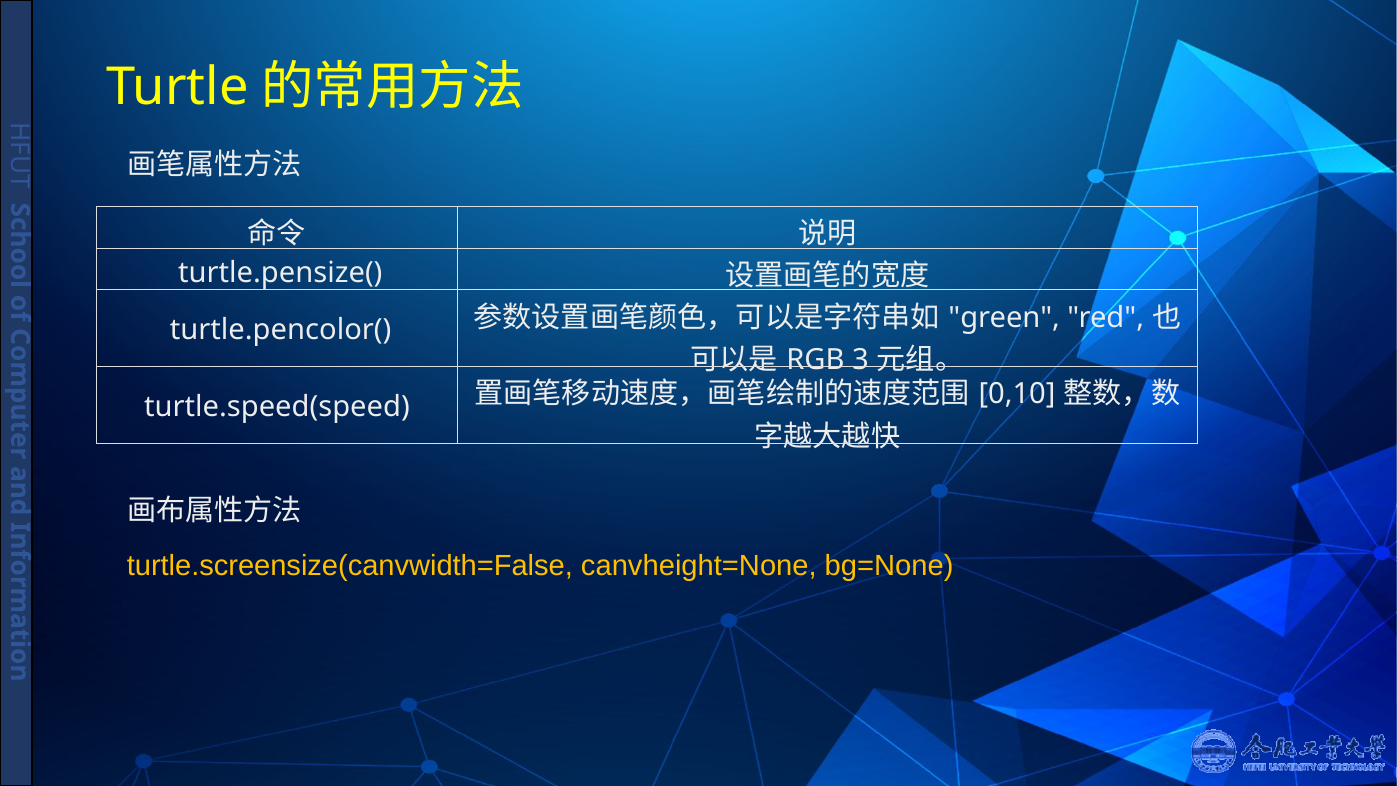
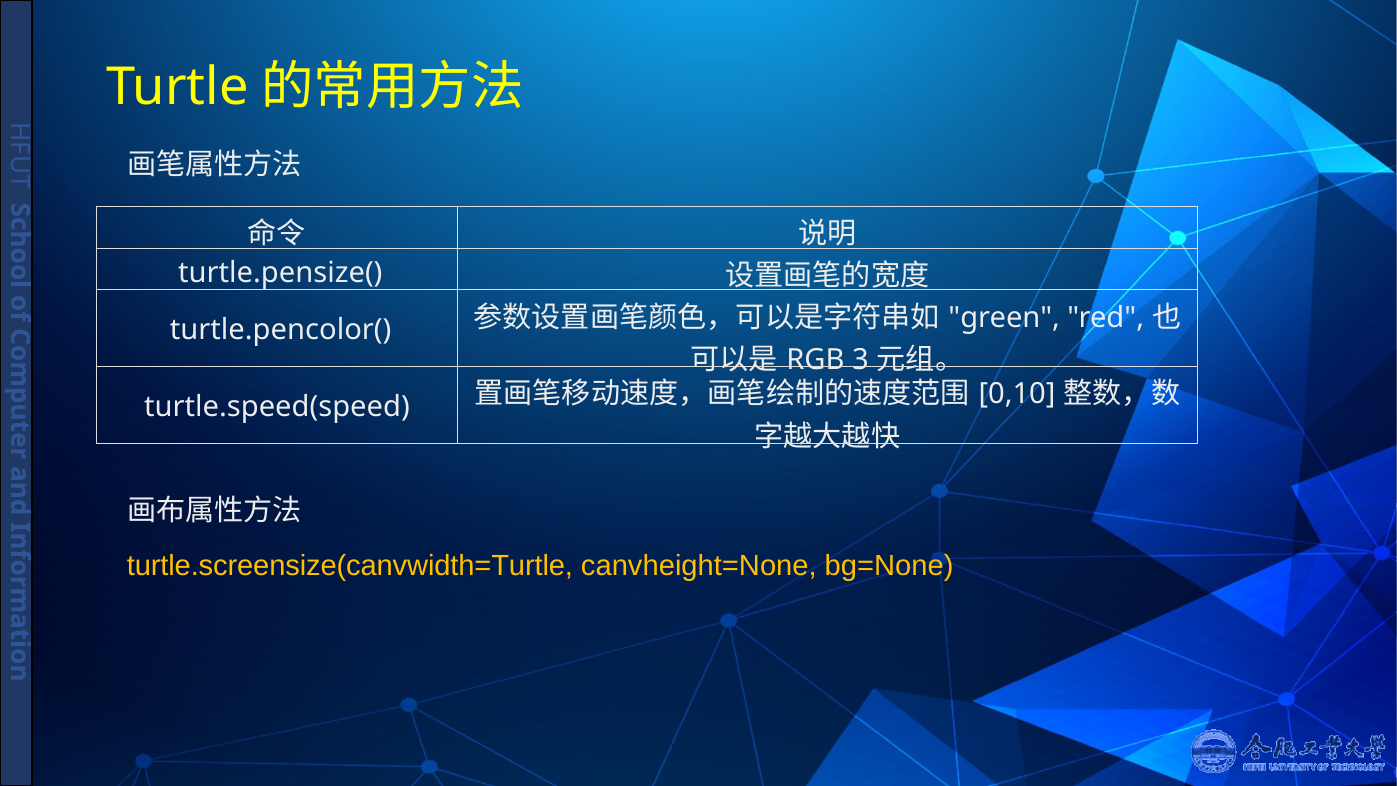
turtle.screensize(canvwidth=False: turtle.screensize(canvwidth=False -> turtle.screensize(canvwidth=Turtle
